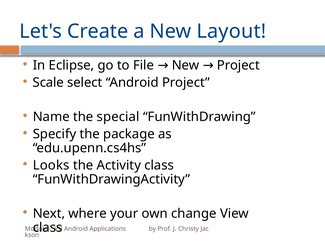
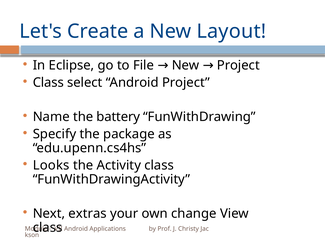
Scale at (48, 82): Scale -> Class
special: special -> battery
where: where -> extras
